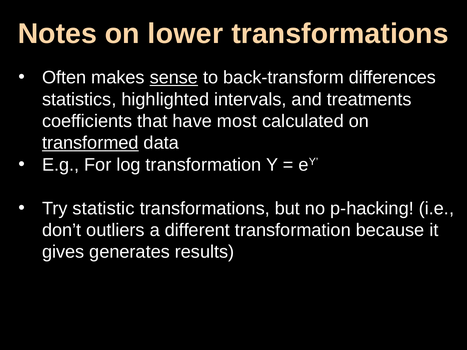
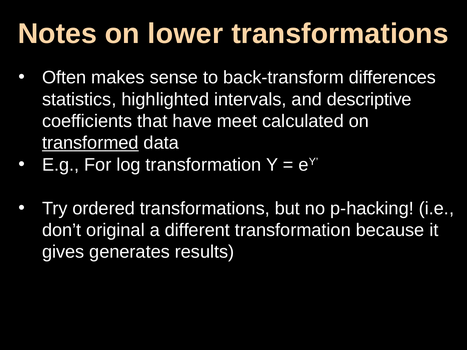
sense underline: present -> none
treatments: treatments -> descriptive
most: most -> meet
statistic: statistic -> ordered
outliers: outliers -> original
